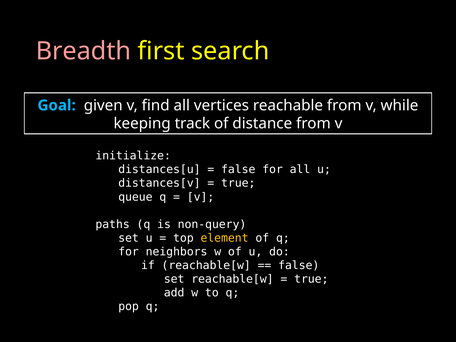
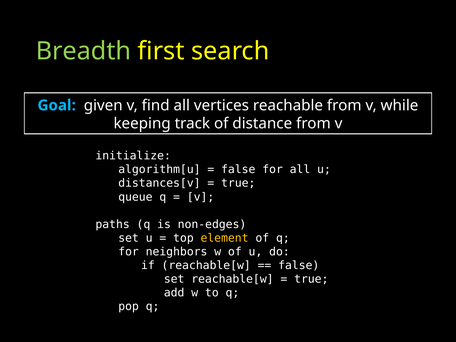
Breadth colour: pink -> light green
distances[u: distances[u -> algorithm[u
non-query: non-query -> non-edges
